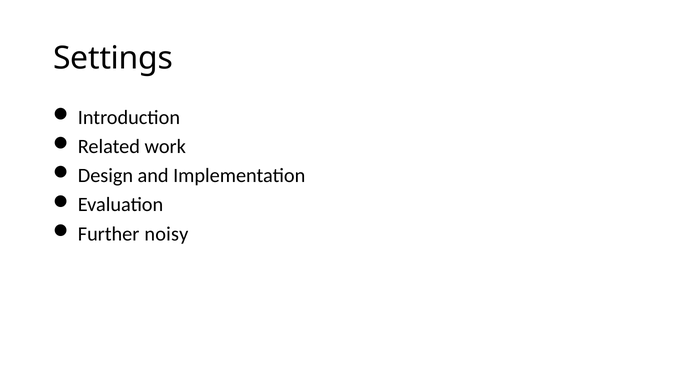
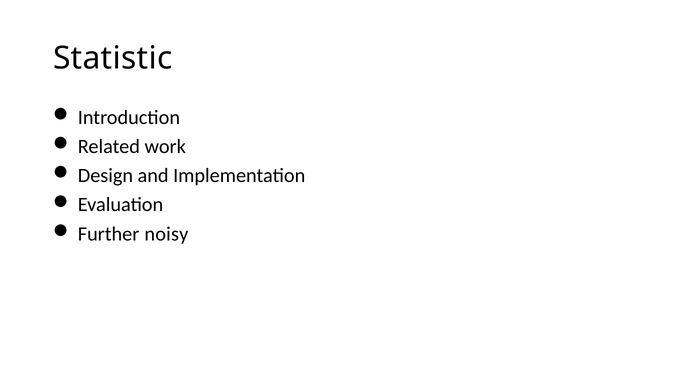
Settings: Settings -> Statistic
